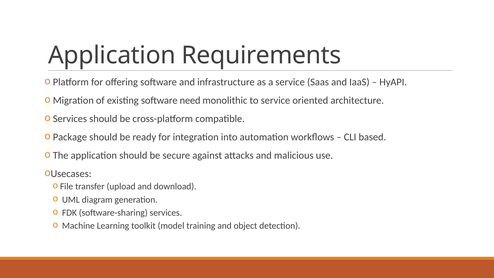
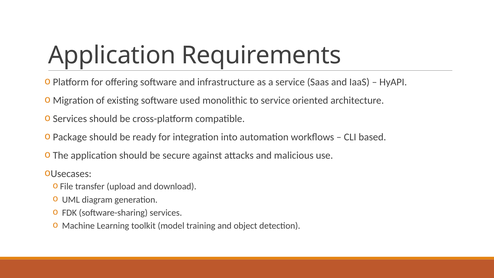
need: need -> used
